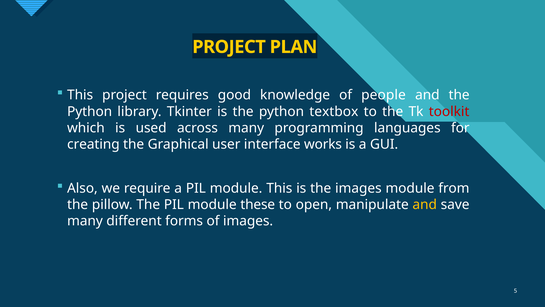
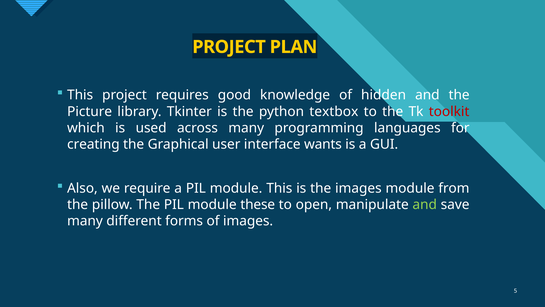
people: people -> hidden
Python at (90, 111): Python -> Picture
works: works -> wants
and at (425, 204) colour: yellow -> light green
